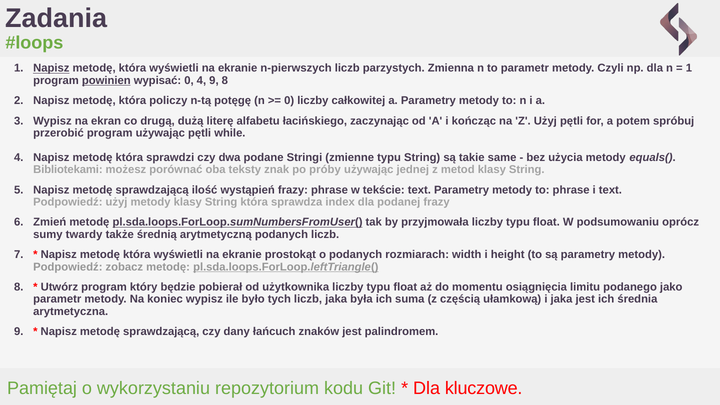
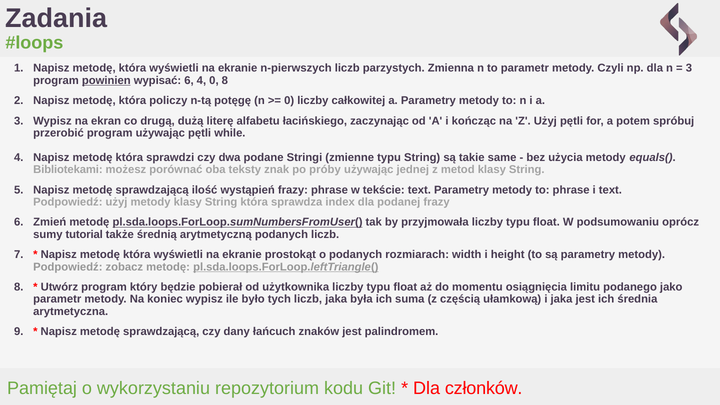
Napisz at (51, 68) underline: present -> none
1 at (689, 68): 1 -> 3
wypisać 0: 0 -> 6
4 9: 9 -> 0
twardy: twardy -> tutorial
kluczowe: kluczowe -> członków
